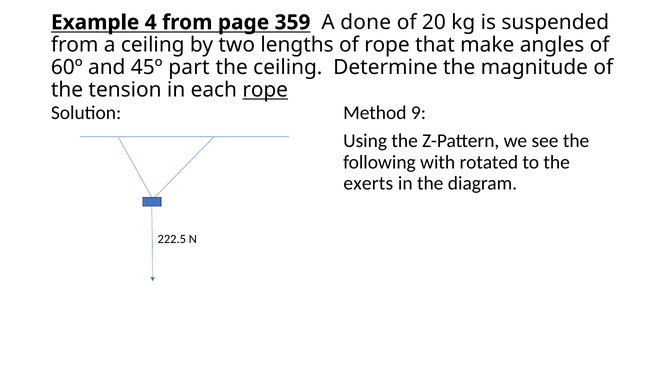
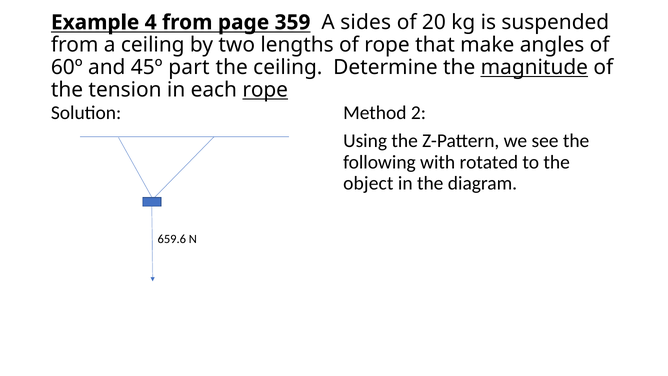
done: done -> sides
magnitude underline: none -> present
9: 9 -> 2
exerts: exerts -> object
222.5: 222.5 -> 659.6
